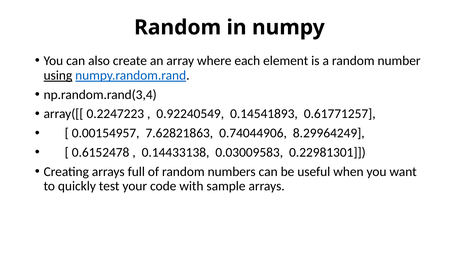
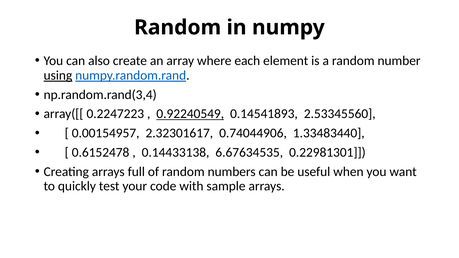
0.92240549 underline: none -> present
0.61771257: 0.61771257 -> 2.53345560
7.62821863: 7.62821863 -> 2.32301617
8.29964249: 8.29964249 -> 1.33483440
0.03009583: 0.03009583 -> 6.67634535
